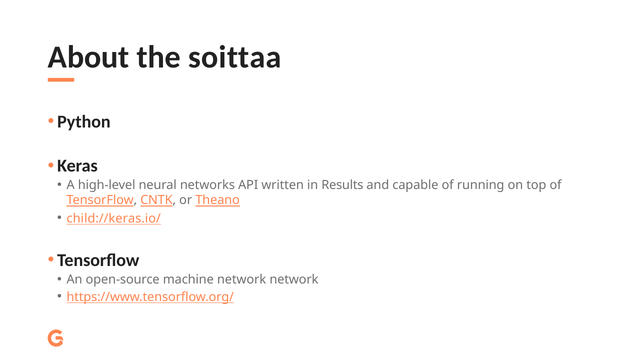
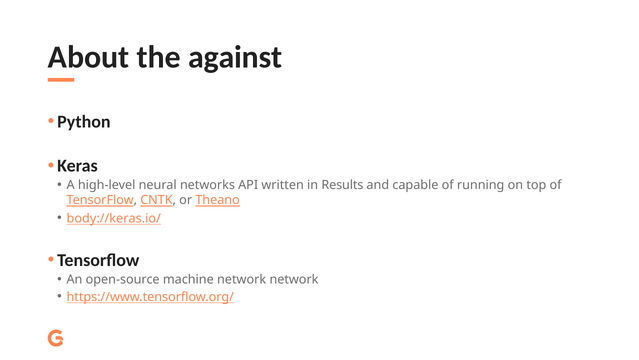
soittaa: soittaa -> against
child://keras.io/: child://keras.io/ -> body://keras.io/
